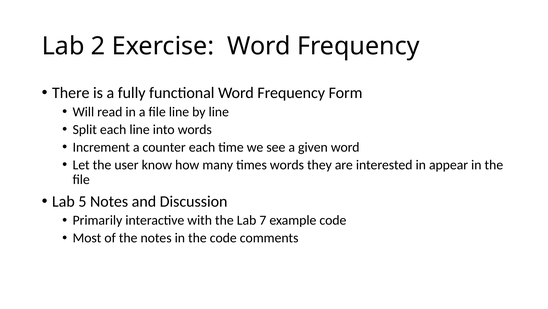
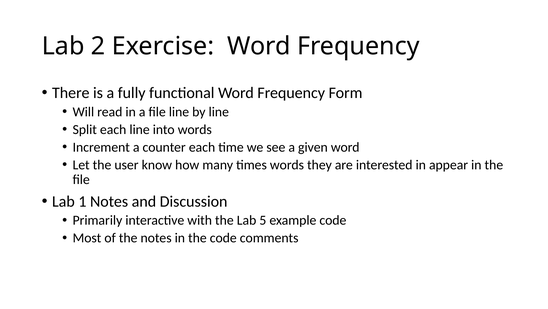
5: 5 -> 1
7: 7 -> 5
